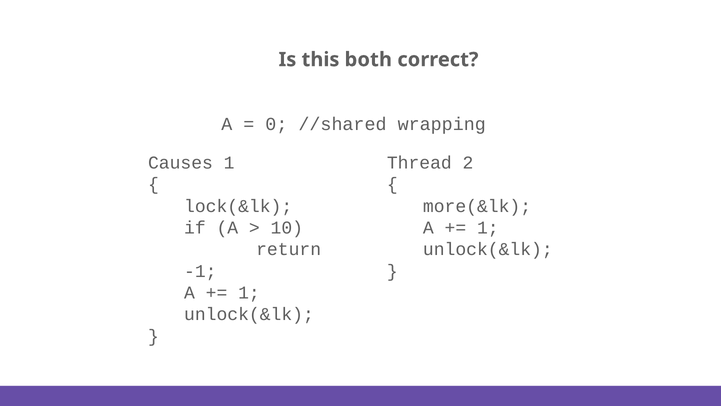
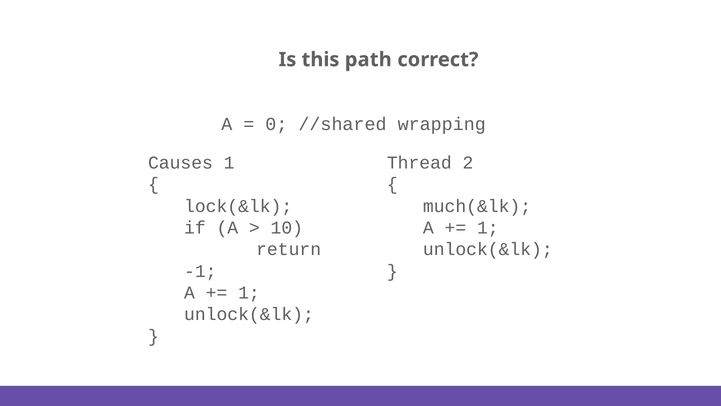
both: both -> path
more(&lk: more(&lk -> much(&lk
